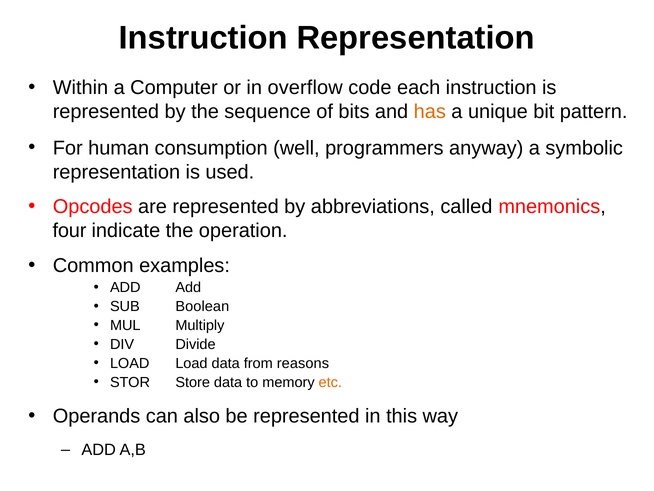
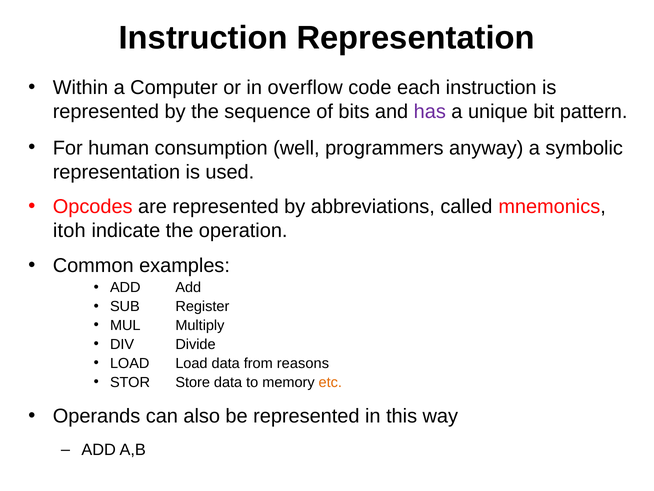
has colour: orange -> purple
four: four -> itoh
Boolean: Boolean -> Register
